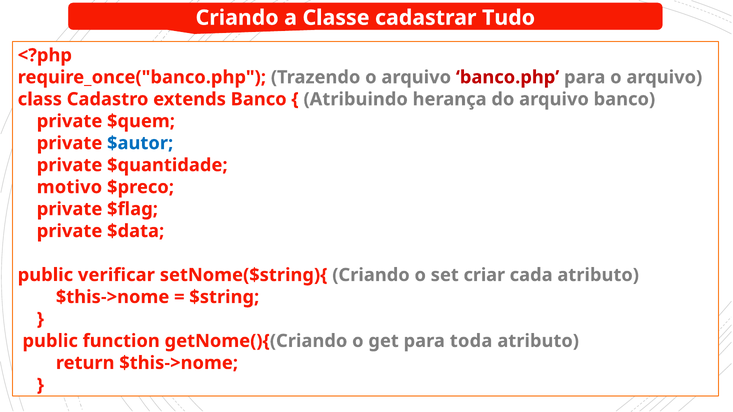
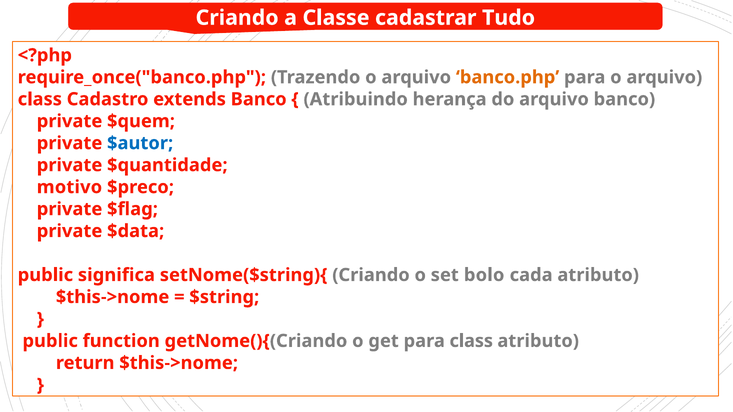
banco.php colour: red -> orange
verificar: verificar -> significa
criar: criar -> bolo
para toda: toda -> class
